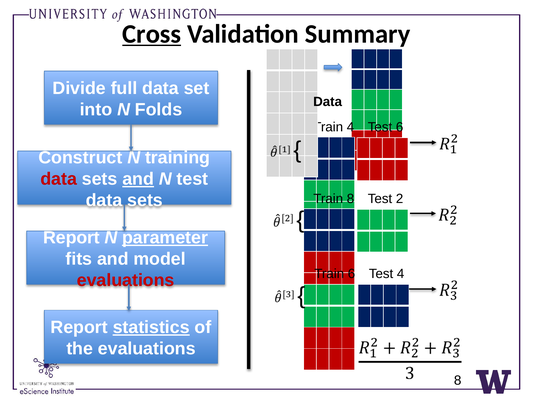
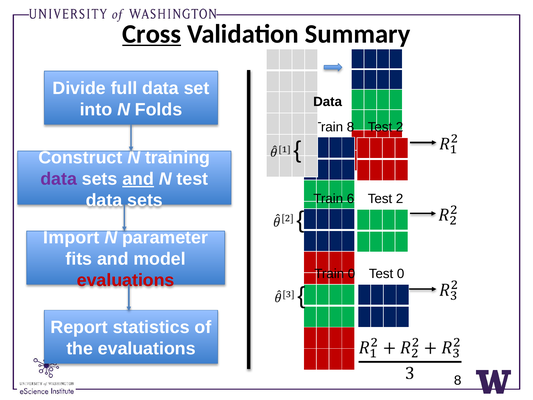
4 at (350, 127): 4 -> 8
6 at (400, 127): 6 -> 2
data at (59, 179) colour: red -> purple
Train 8: 8 -> 6
Report at (72, 238): Report -> Import
parameter underline: present -> none
Train 6: 6 -> 0
Test 4: 4 -> 0
statistics underline: present -> none
